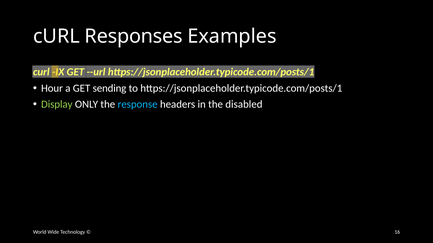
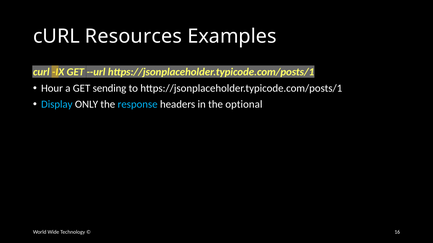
Responses: Responses -> Resources
Display colour: light green -> light blue
disabled: disabled -> optional
